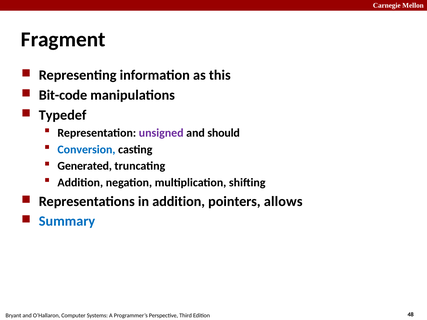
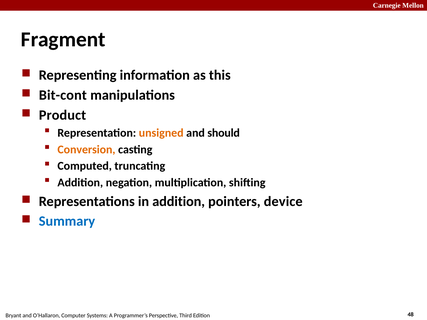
Bit-code: Bit-code -> Bit-cont
Typedef: Typedef -> Product
unsigned colour: purple -> orange
Conversion colour: blue -> orange
Generated: Generated -> Computed
allows: allows -> device
